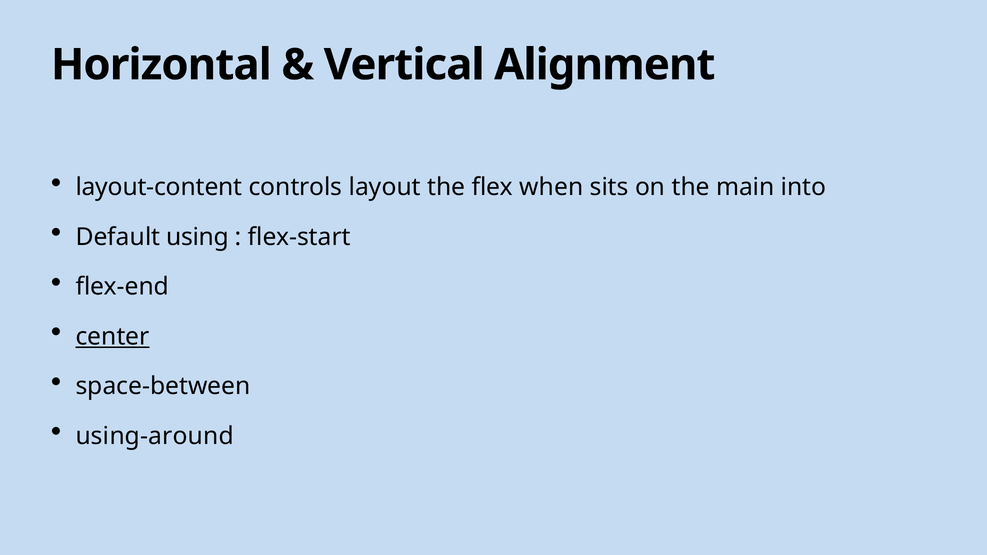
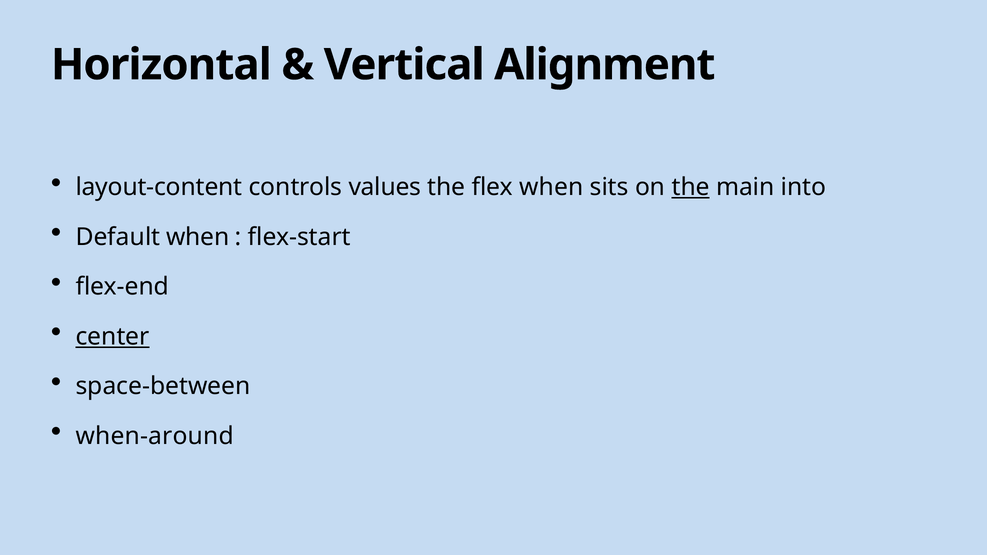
layout: layout -> values
the at (691, 187) underline: none -> present
Default using: using -> when
using-around: using-around -> when-around
